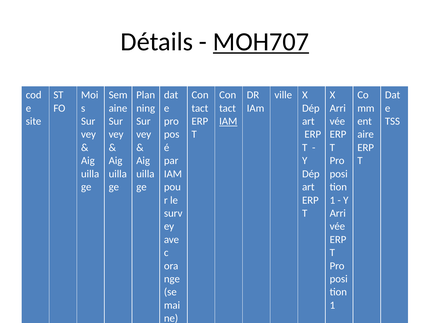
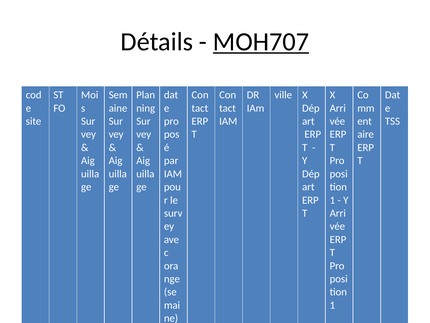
IAM at (228, 121) underline: present -> none
